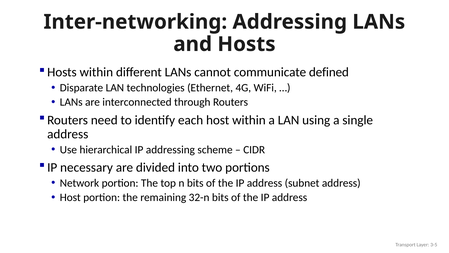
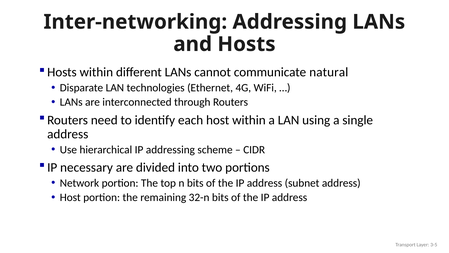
defined: defined -> natural
